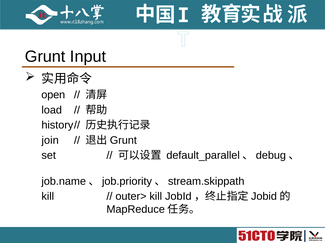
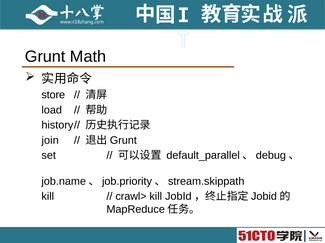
Input: Input -> Math
open: open -> store
outer>: outer> -> crawl>
